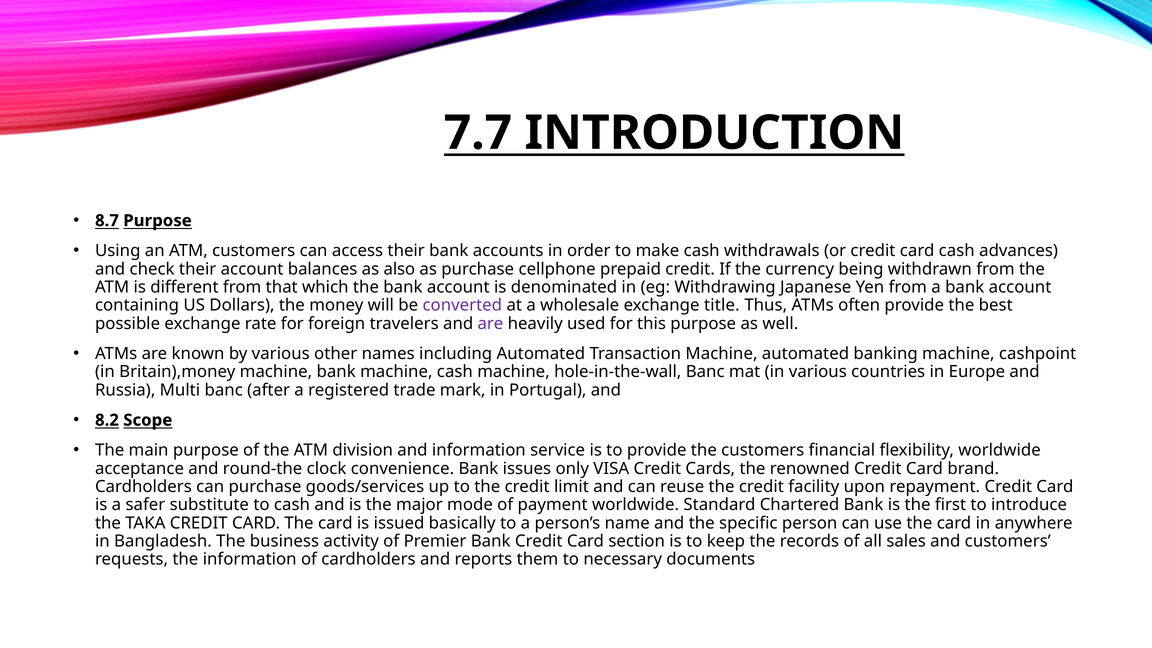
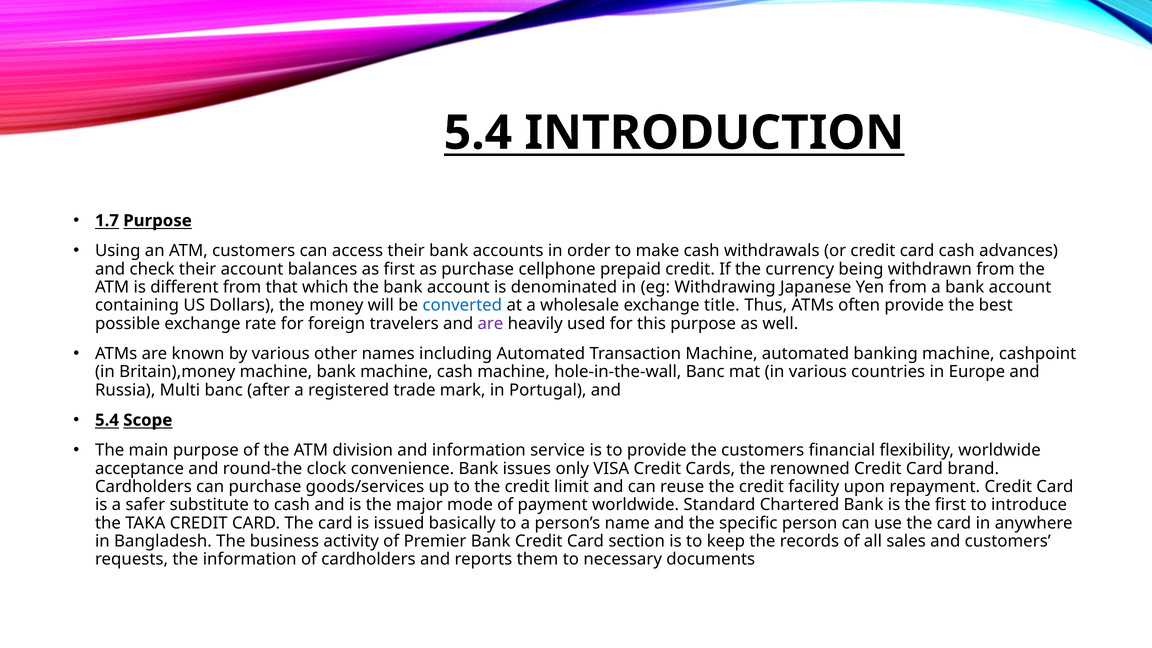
7.7 at (478, 133): 7.7 -> 5.4
8.7: 8.7 -> 1.7
as also: also -> first
converted colour: purple -> blue
8.2 at (107, 420): 8.2 -> 5.4
